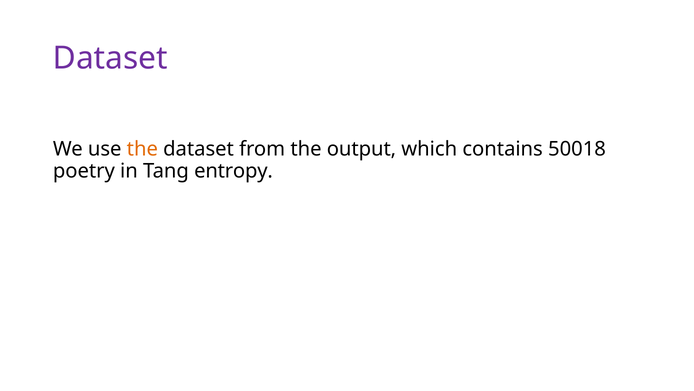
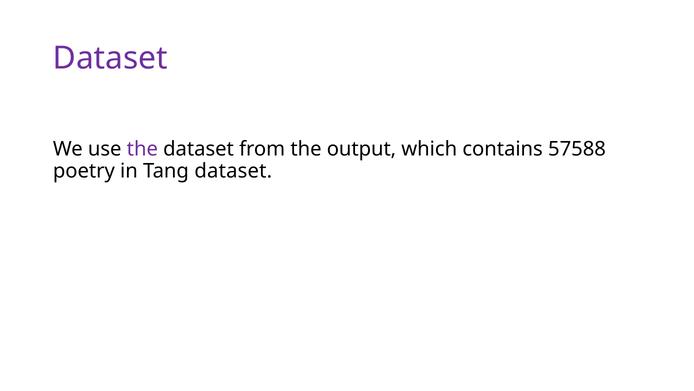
the at (142, 149) colour: orange -> purple
50018: 50018 -> 57588
Tang entropy: entropy -> dataset
